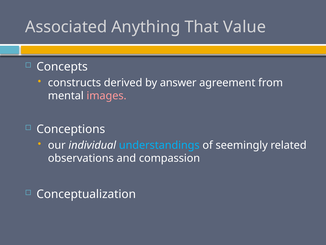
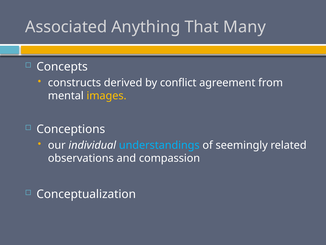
Value: Value -> Many
answer: answer -> conflict
images colour: pink -> yellow
